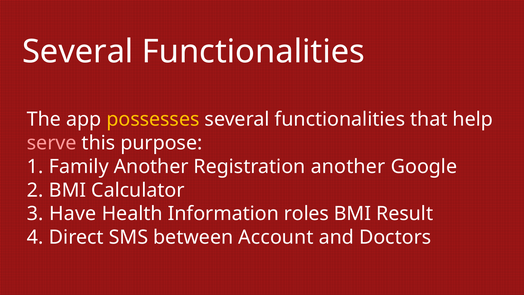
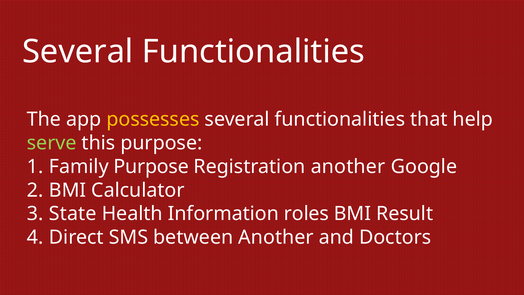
serve colour: pink -> light green
Family Another: Another -> Purpose
Have: Have -> State
between Account: Account -> Another
